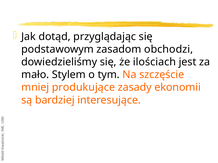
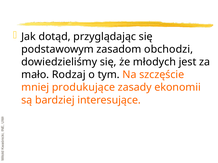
ilościach: ilościach -> młodych
Stylem: Stylem -> Rodzaj
